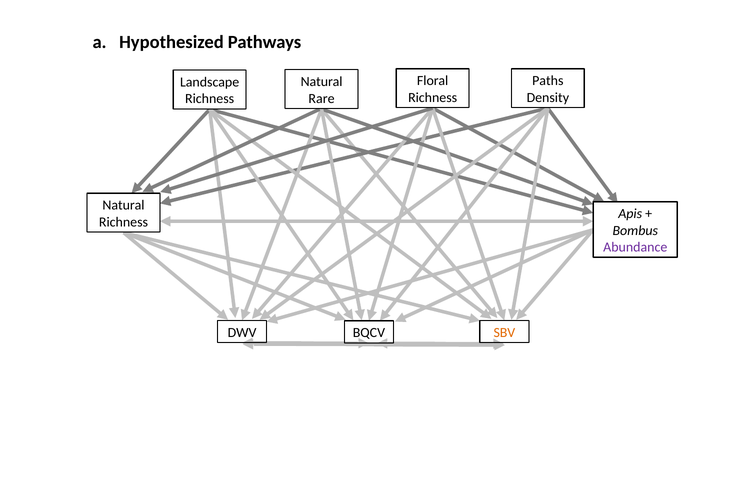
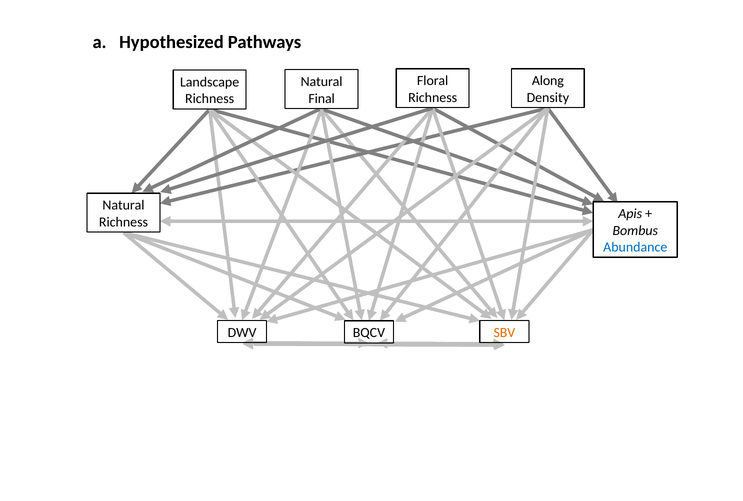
Paths: Paths -> Along
Rare: Rare -> Final
Abundance colour: purple -> blue
